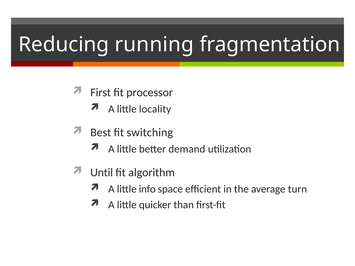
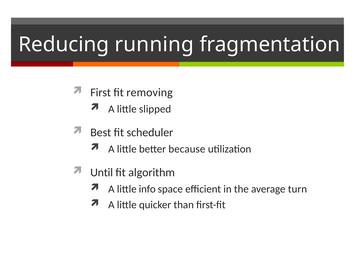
processor: processor -> removing
locality: locality -> slipped
switching: switching -> scheduler
demand: demand -> because
